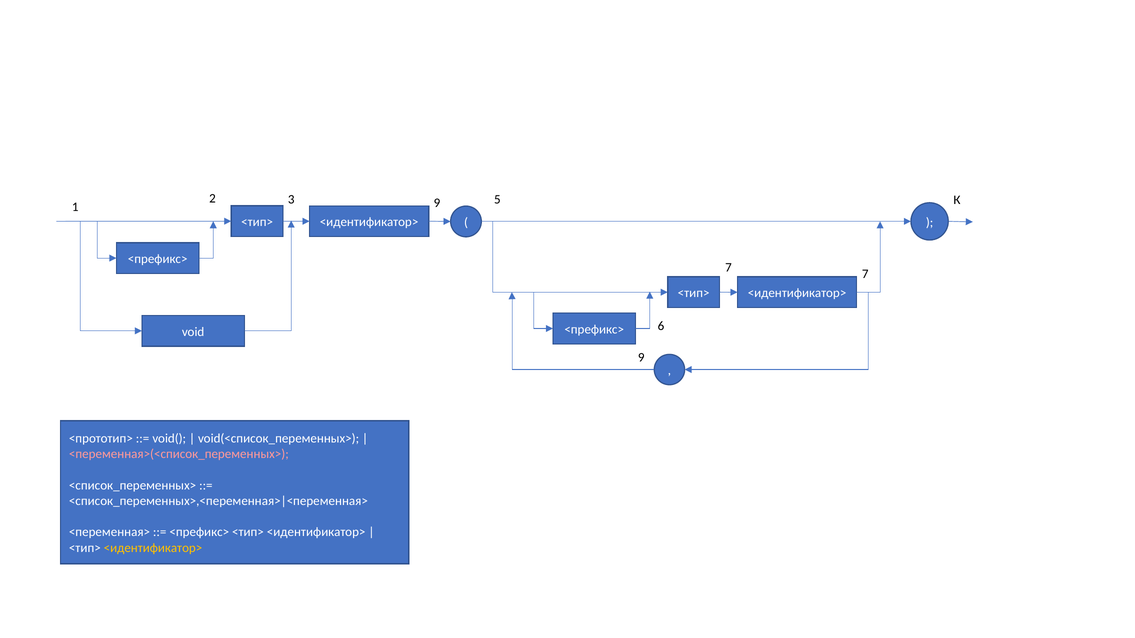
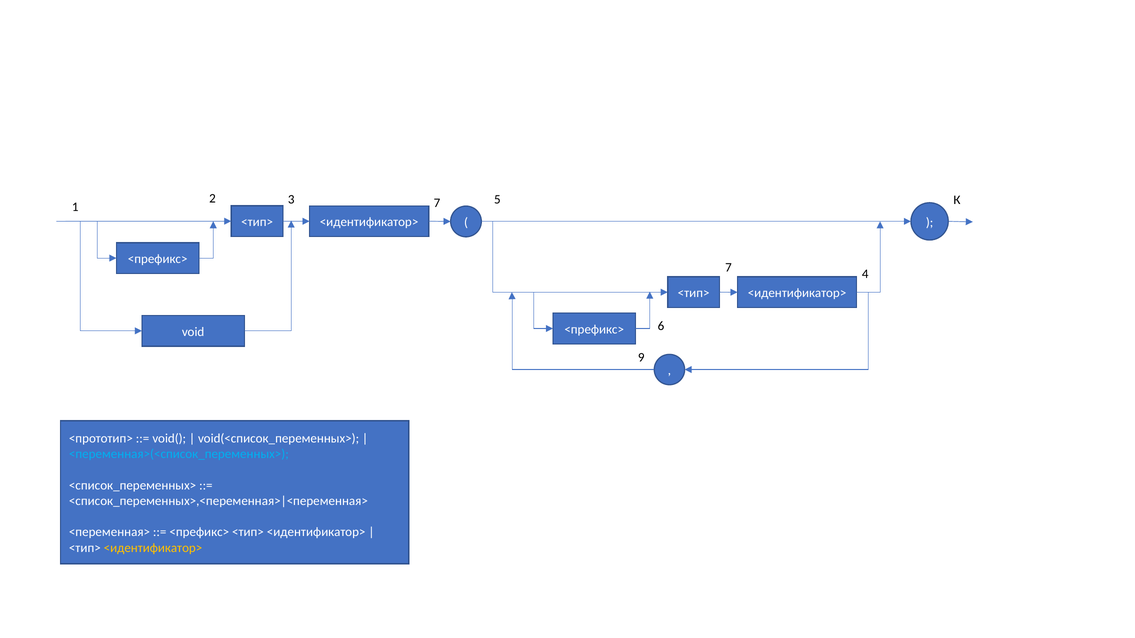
3 9: 9 -> 7
7 7: 7 -> 4
<переменная>(<список_переменных> colour: pink -> light blue
